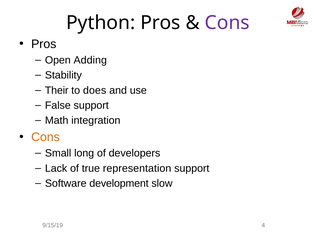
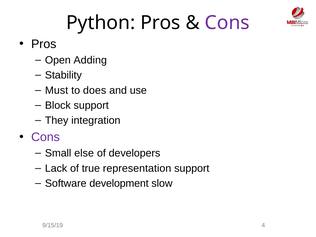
Their: Their -> Must
False: False -> Block
Math: Math -> They
Cons at (45, 137) colour: orange -> purple
long: long -> else
